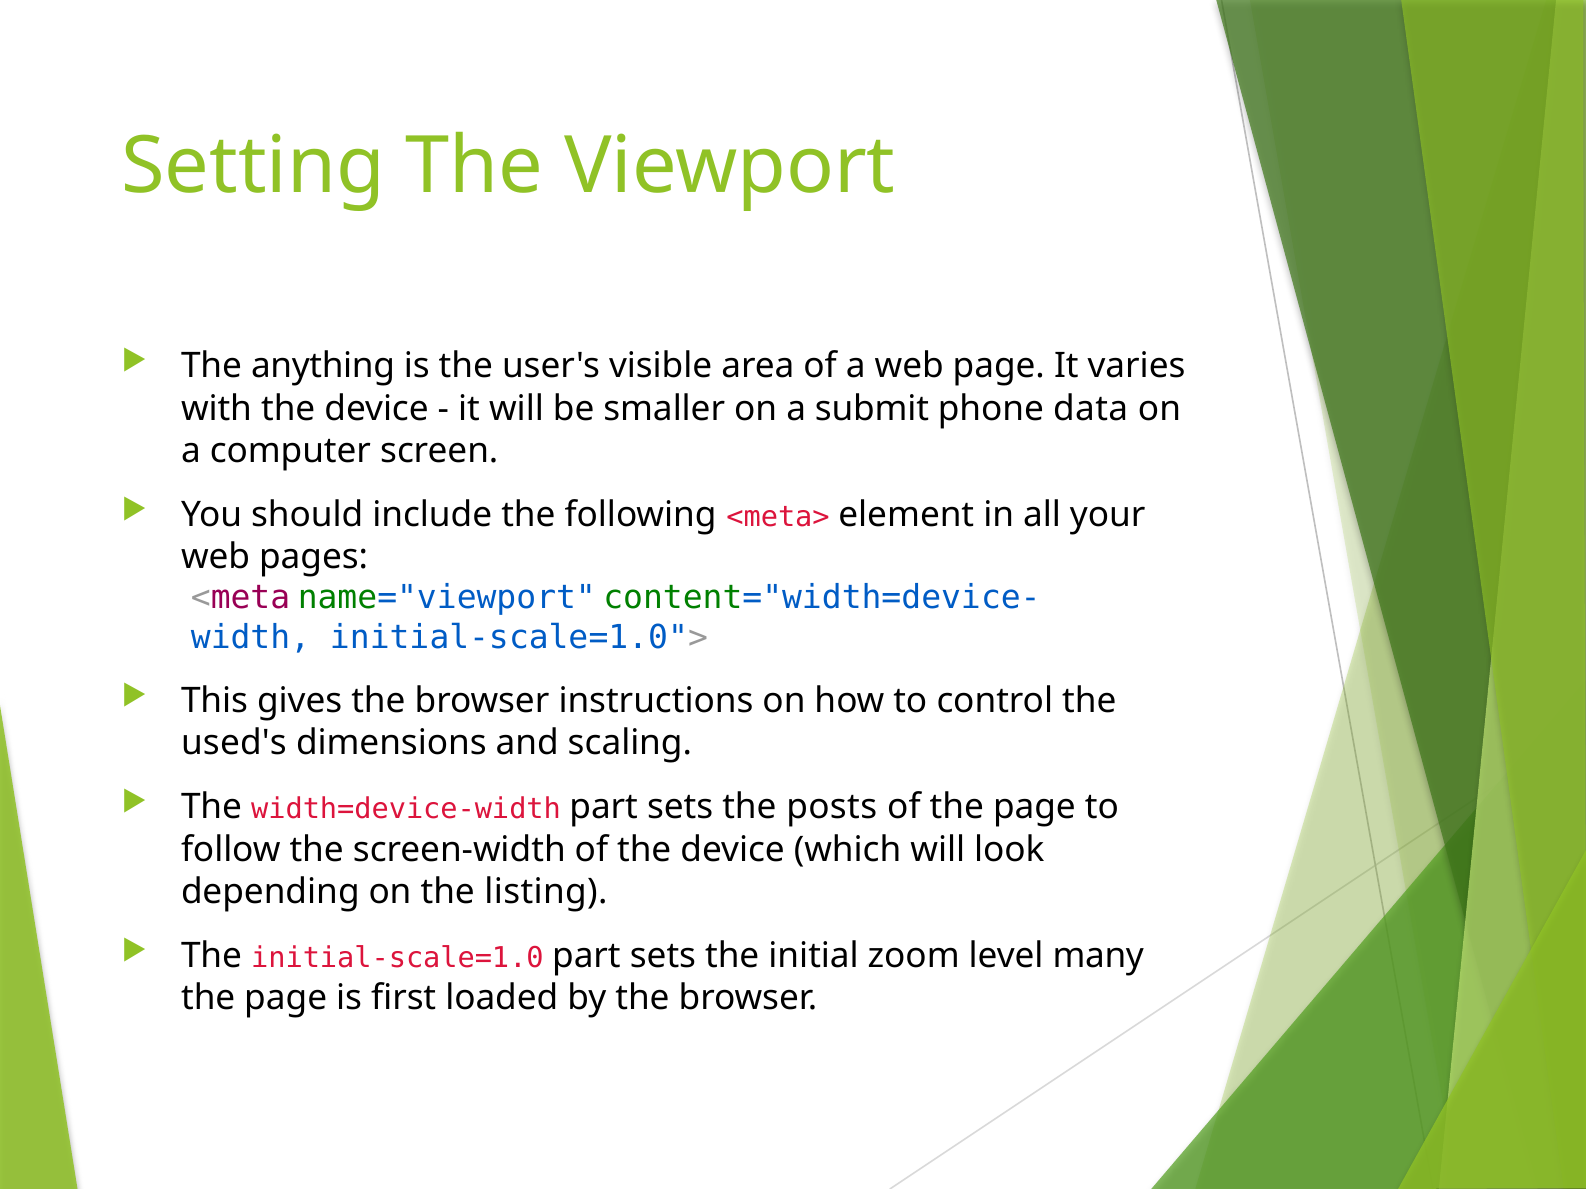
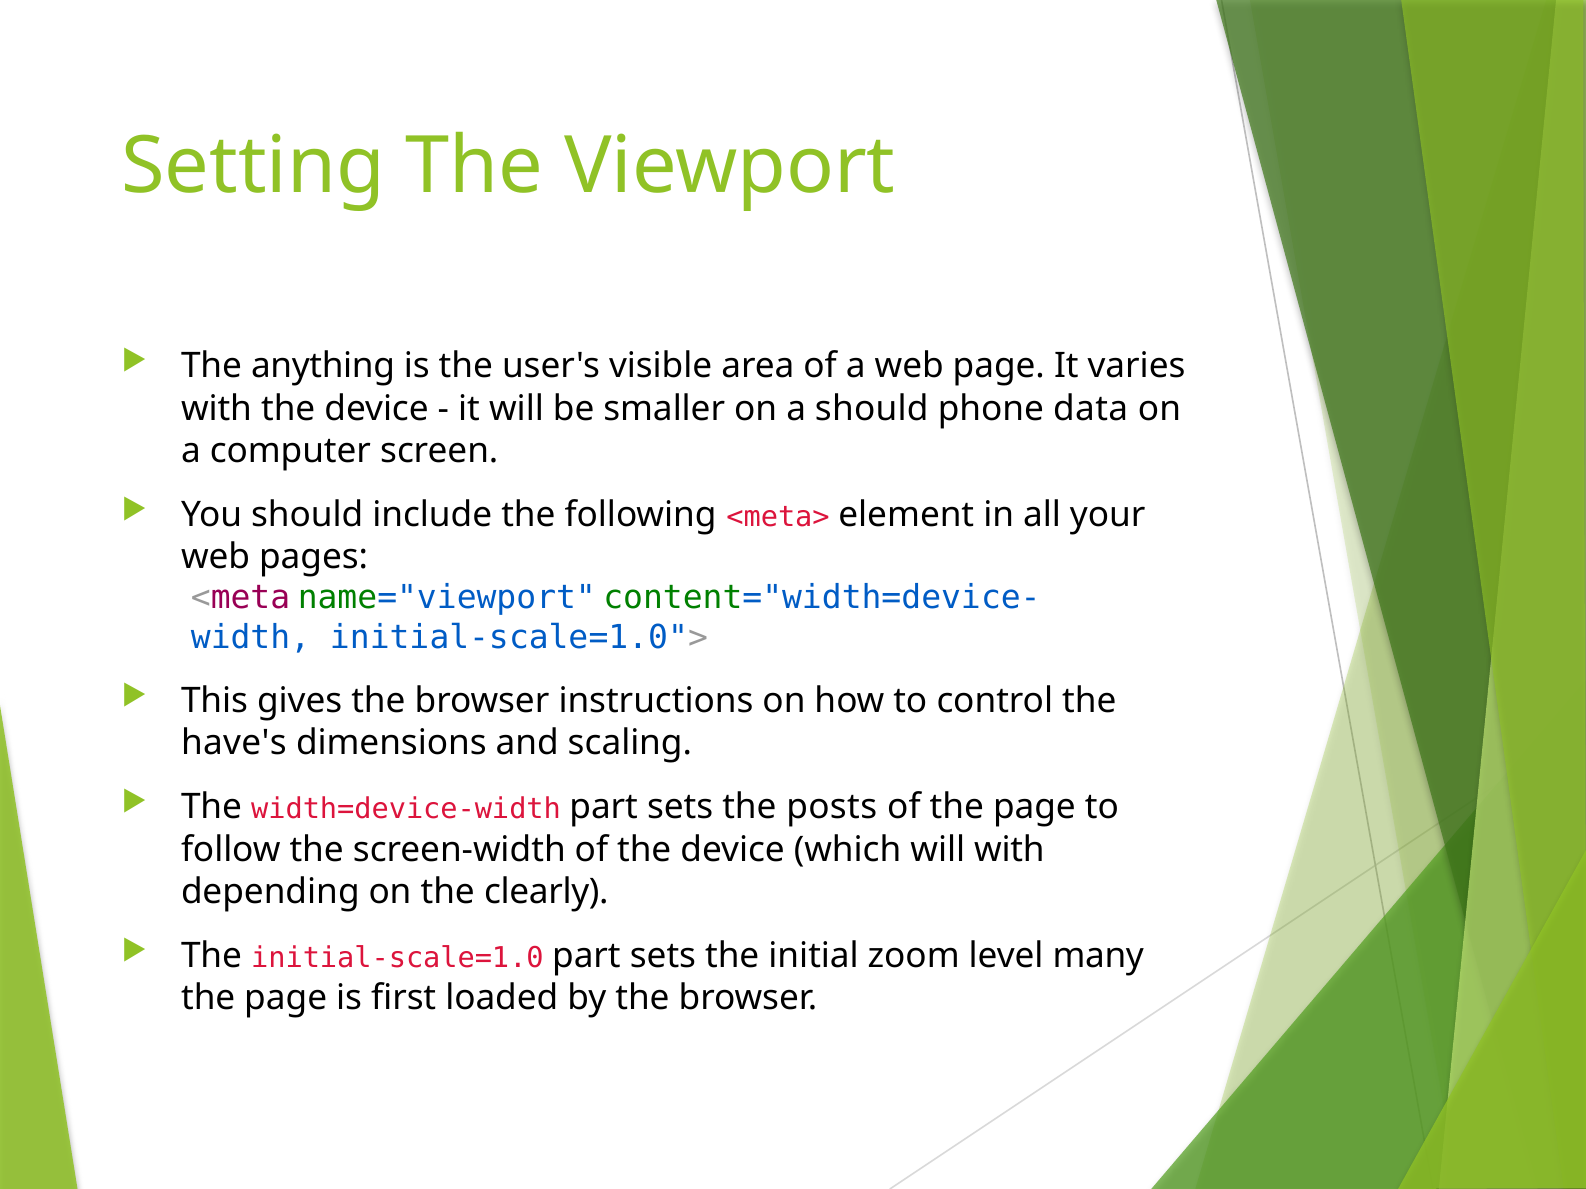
a submit: submit -> should
used's: used's -> have's
will look: look -> with
listing: listing -> clearly
